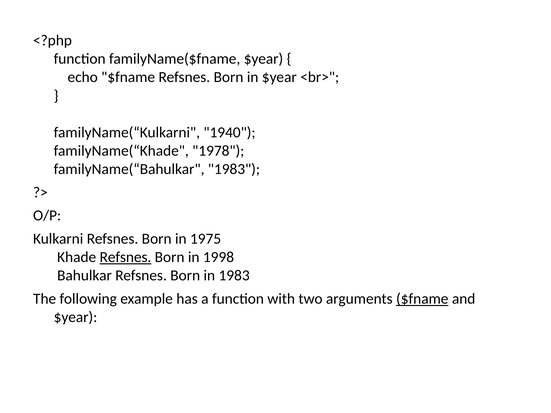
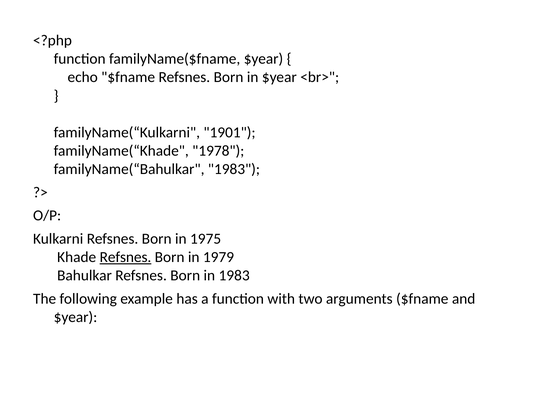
1940: 1940 -> 1901
1998: 1998 -> 1979
$fname at (422, 299) underline: present -> none
